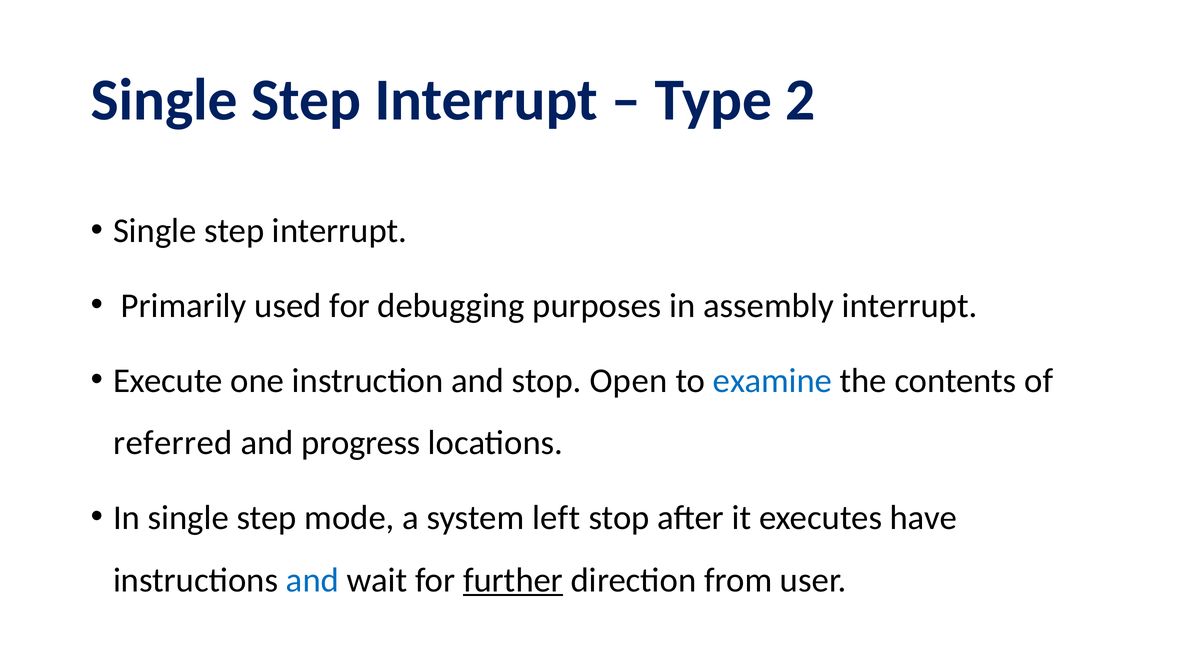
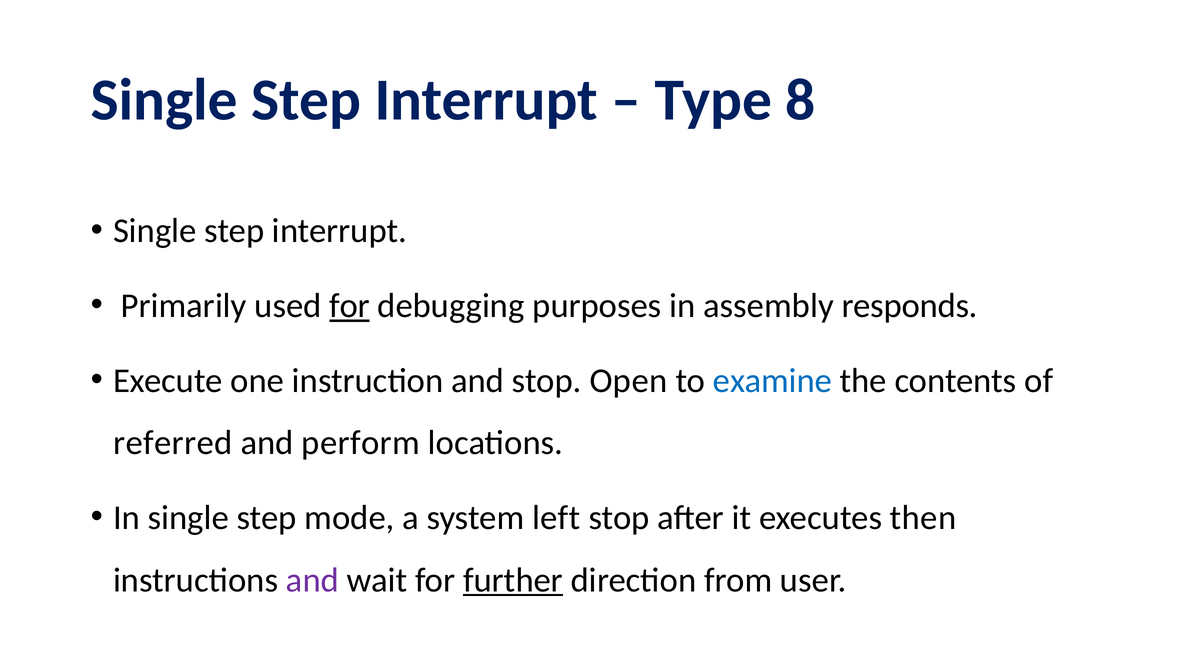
2: 2 -> 8
for at (350, 306) underline: none -> present
assembly interrupt: interrupt -> responds
progress: progress -> perform
have: have -> then
and at (312, 580) colour: blue -> purple
